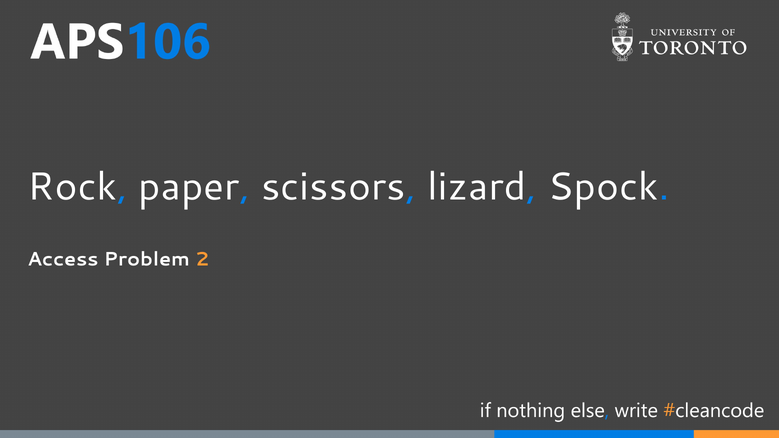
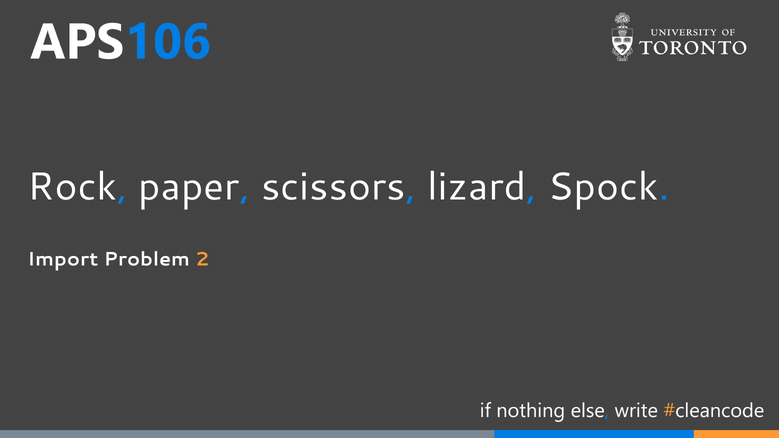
Access: Access -> Import
